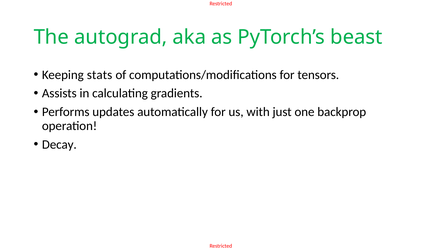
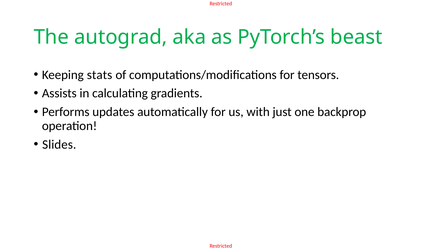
Decay: Decay -> Slides
